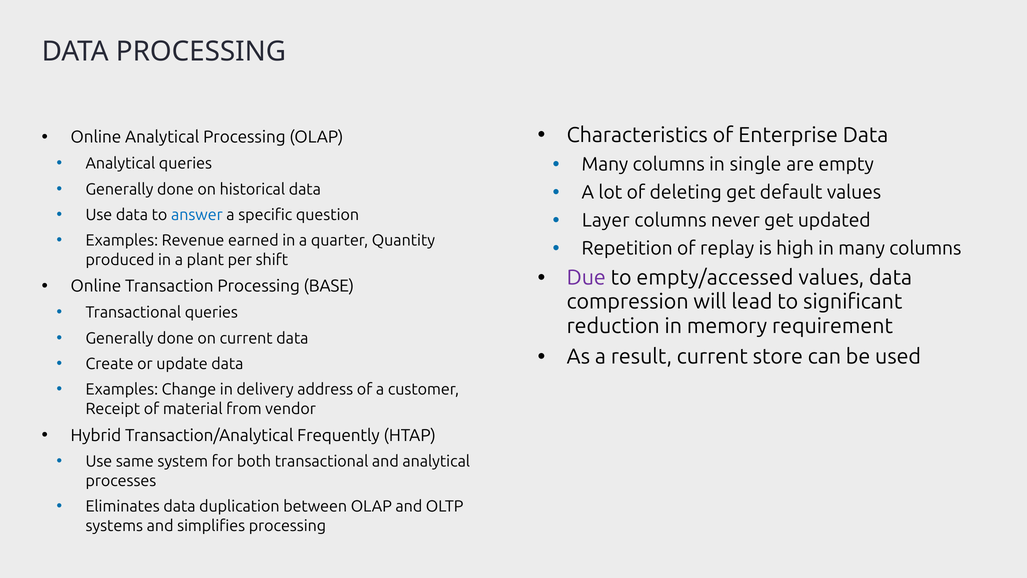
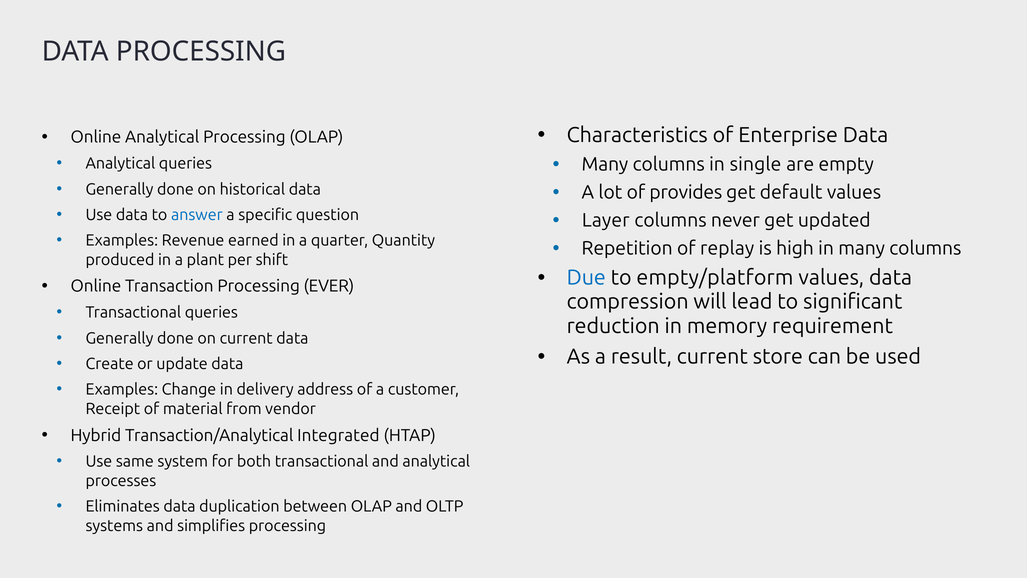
deleting: deleting -> provides
Due colour: purple -> blue
empty/accessed: empty/accessed -> empty/platform
BASE: BASE -> EVER
Frequently: Frequently -> Integrated
